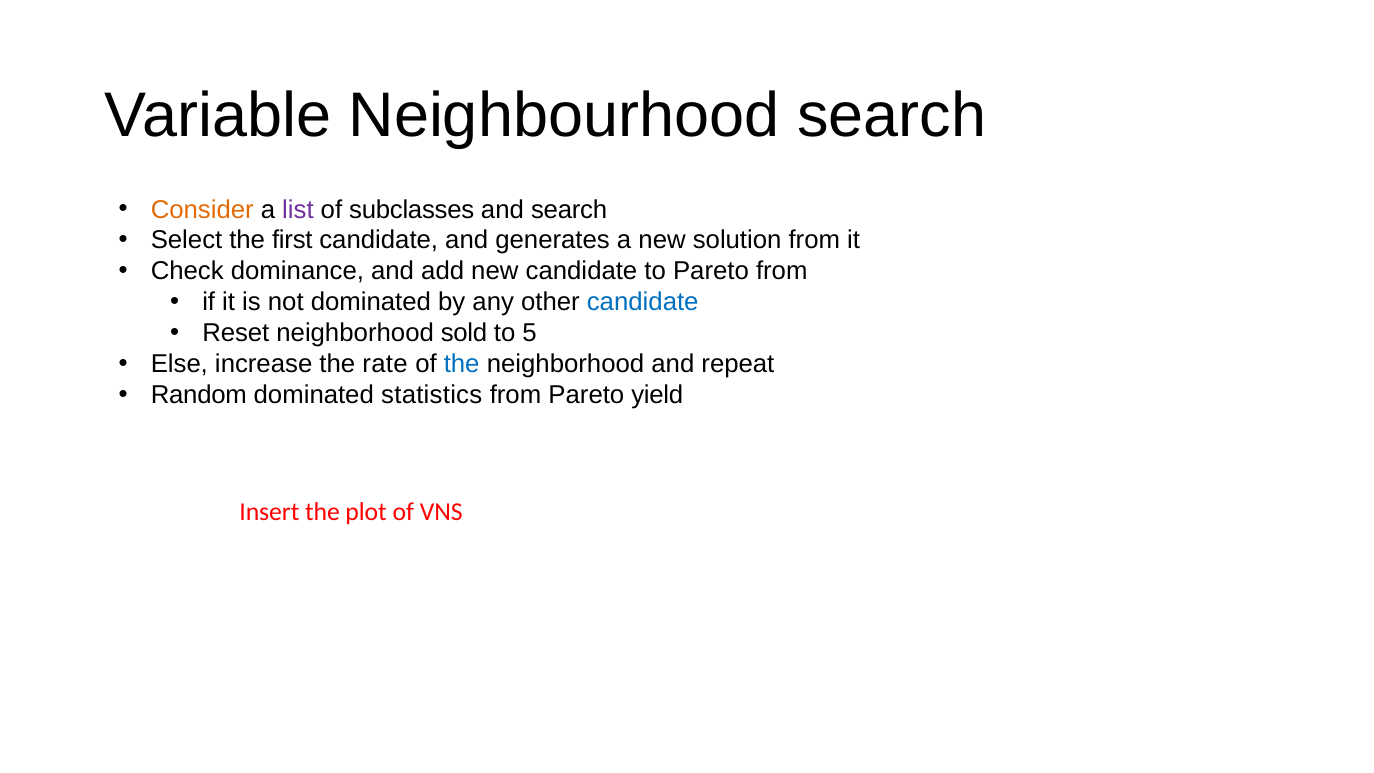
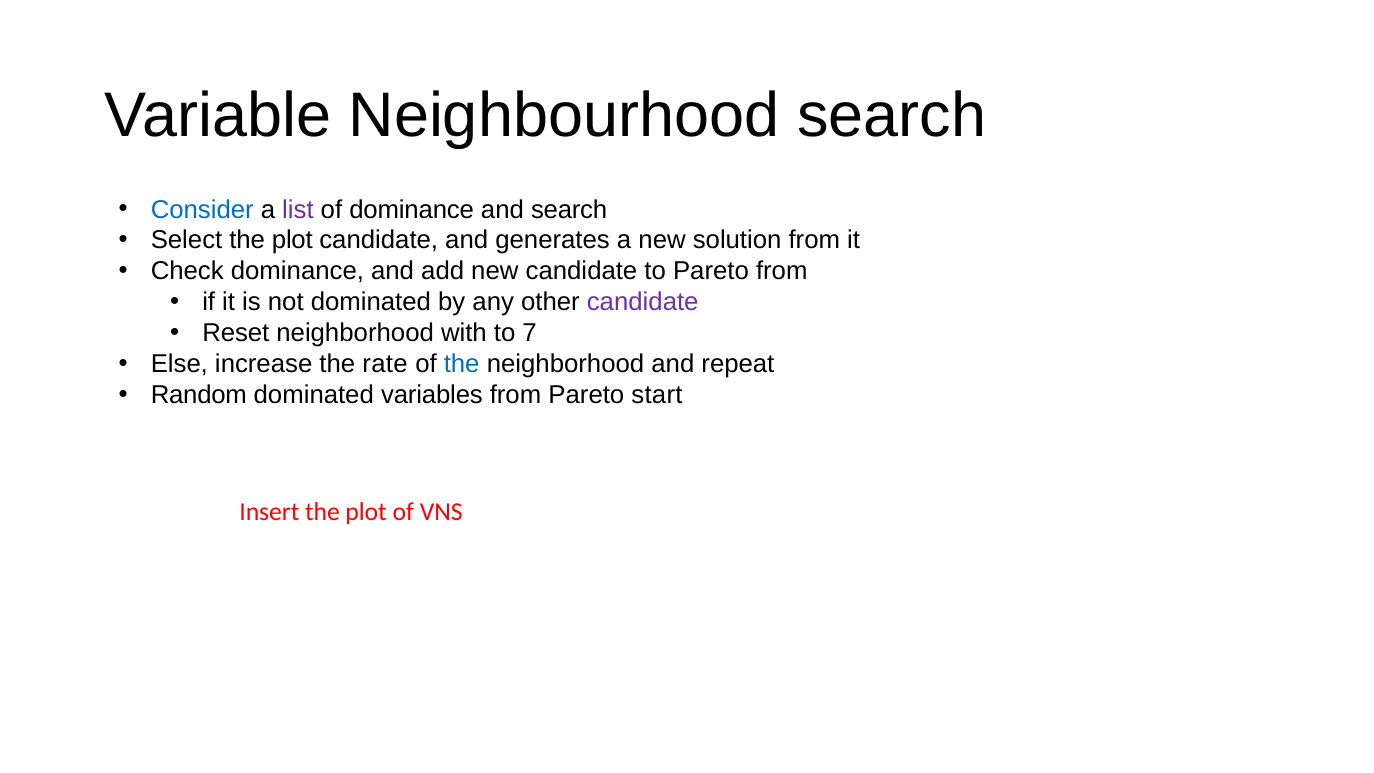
Consider colour: orange -> blue
of subclasses: subclasses -> dominance
Select the first: first -> plot
candidate at (643, 302) colour: blue -> purple
sold: sold -> with
5: 5 -> 7
statistics: statistics -> variables
yield: yield -> start
